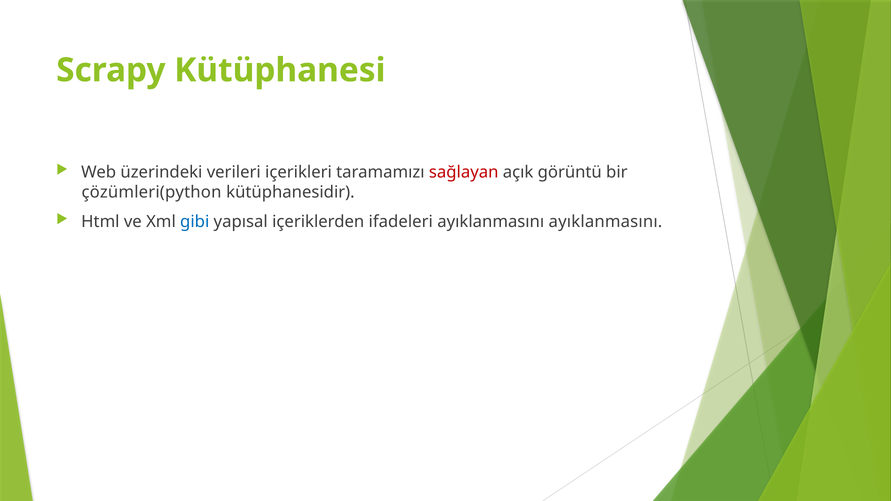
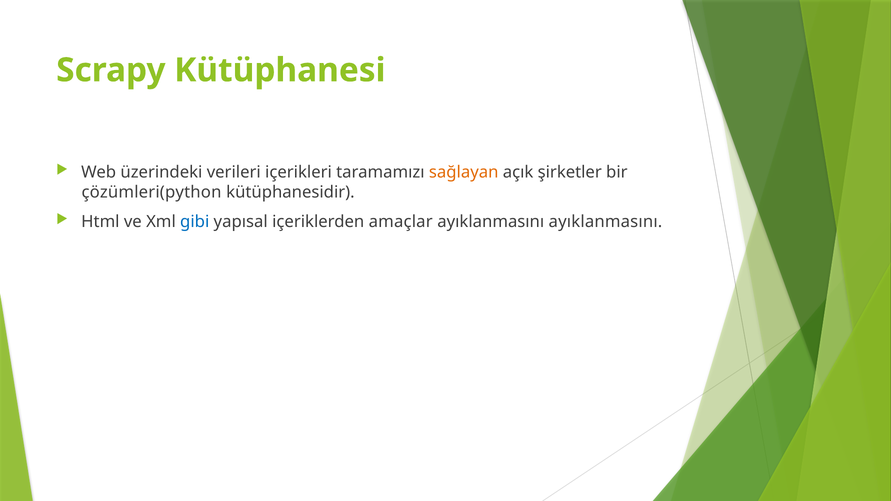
sağlayan colour: red -> orange
görüntü: görüntü -> şirketler
ifadeleri: ifadeleri -> amaçlar
